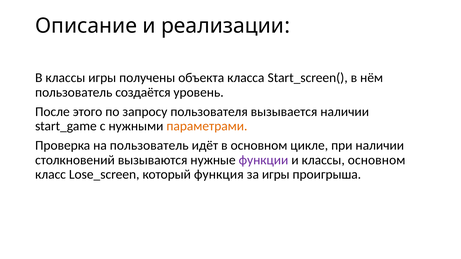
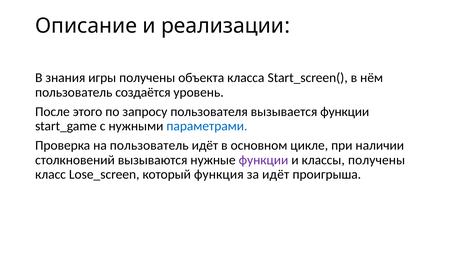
В классы: классы -> знания
вызывается наличии: наличии -> функции
параметрами colour: orange -> blue
классы основном: основном -> получены
за игры: игры -> идёт
